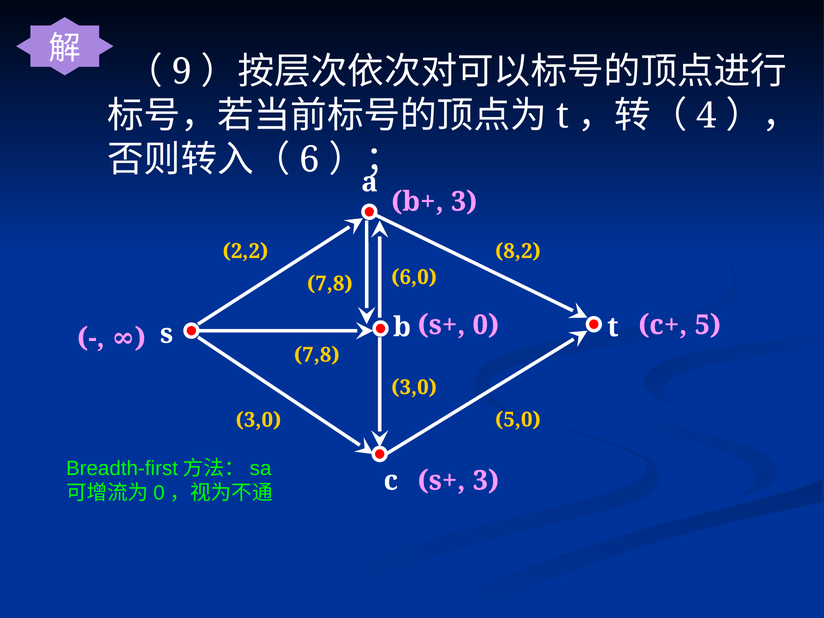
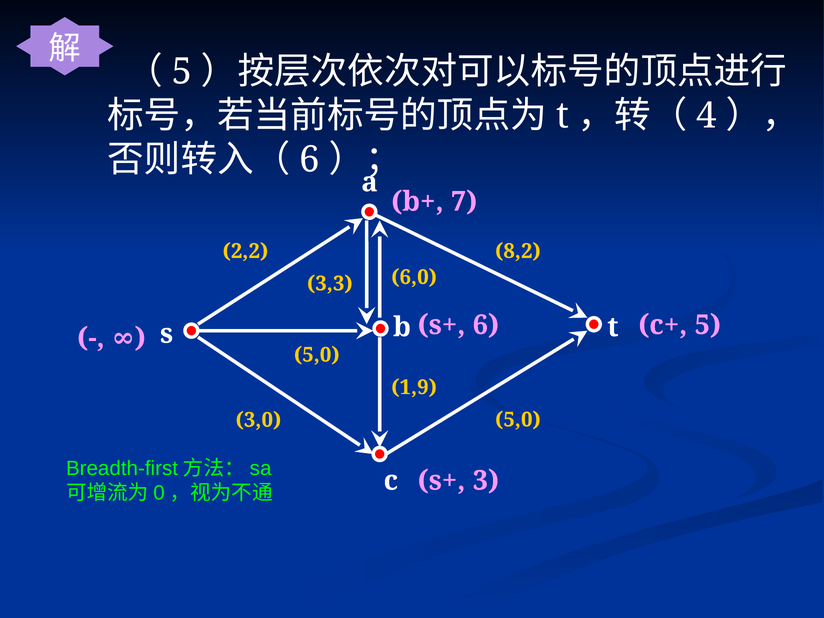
9 at (182, 72): 9 -> 5
b+ 3: 3 -> 7
7,8 at (330, 284): 7,8 -> 3,3
s+ 0: 0 -> 6
7,8 at (317, 355): 7,8 -> 5,0
3,0 at (414, 387): 3,0 -> 1,9
